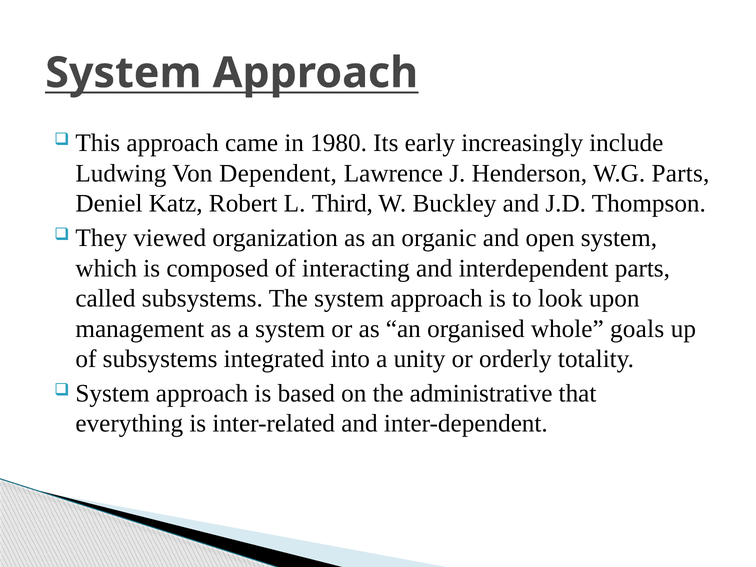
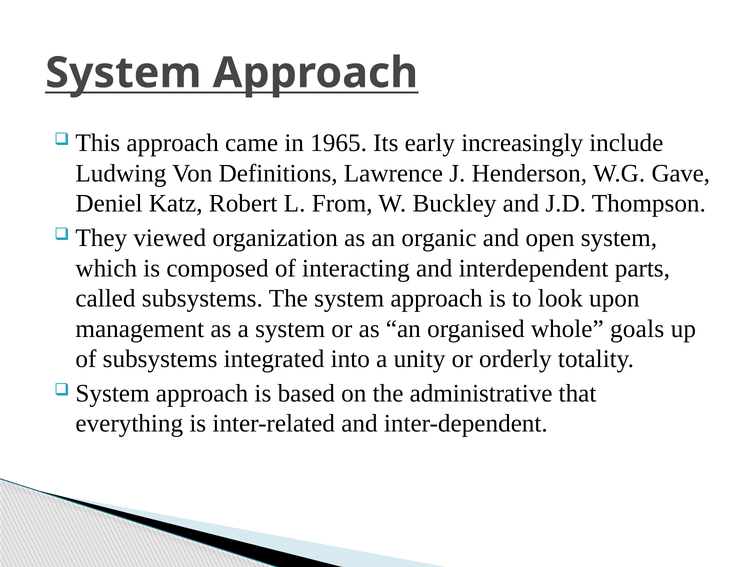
1980: 1980 -> 1965
Dependent: Dependent -> Definitions
W.G Parts: Parts -> Gave
Third: Third -> From
